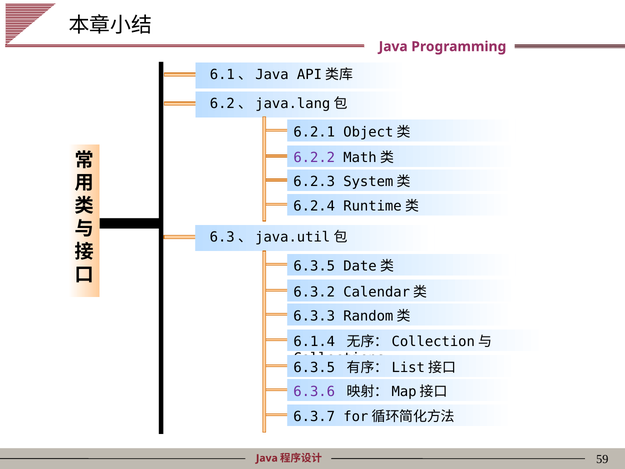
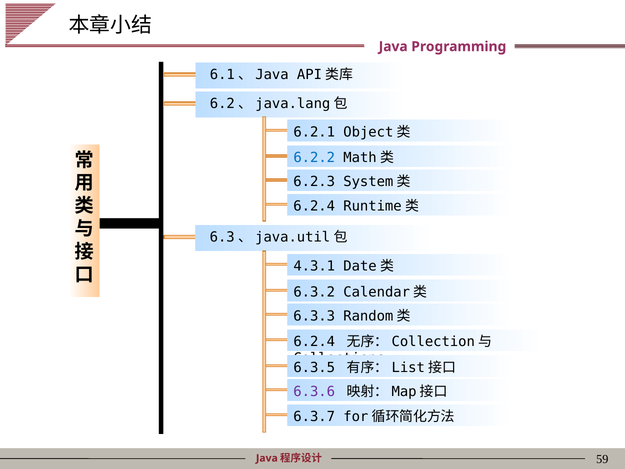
6.2.2 colour: purple -> blue
6.3.5 at (314, 266): 6.3.5 -> 4.3.1
6.1.4 at (314, 341): 6.1.4 -> 6.2.4
